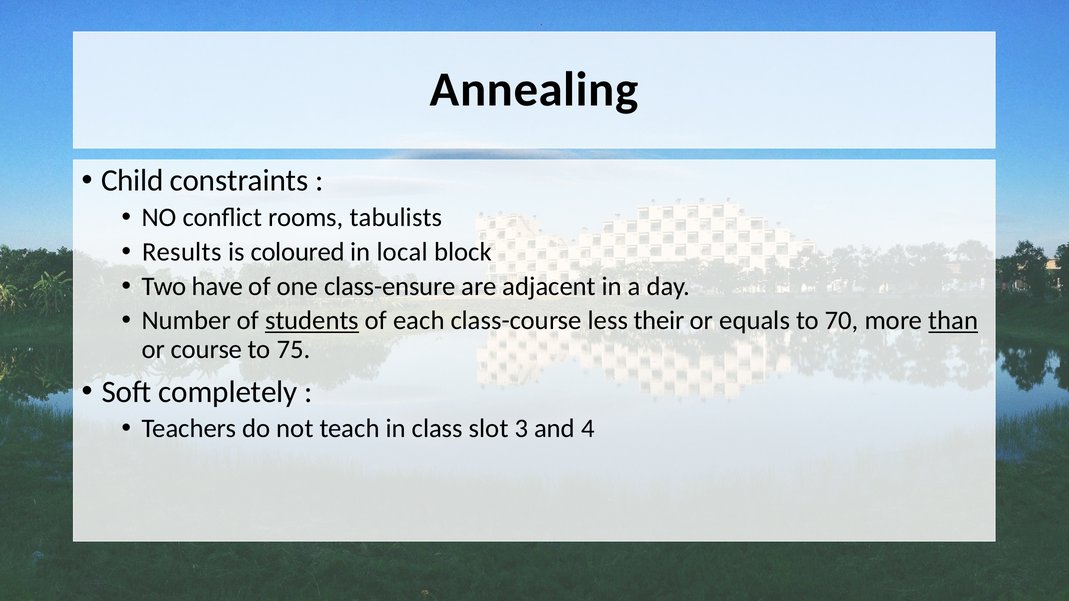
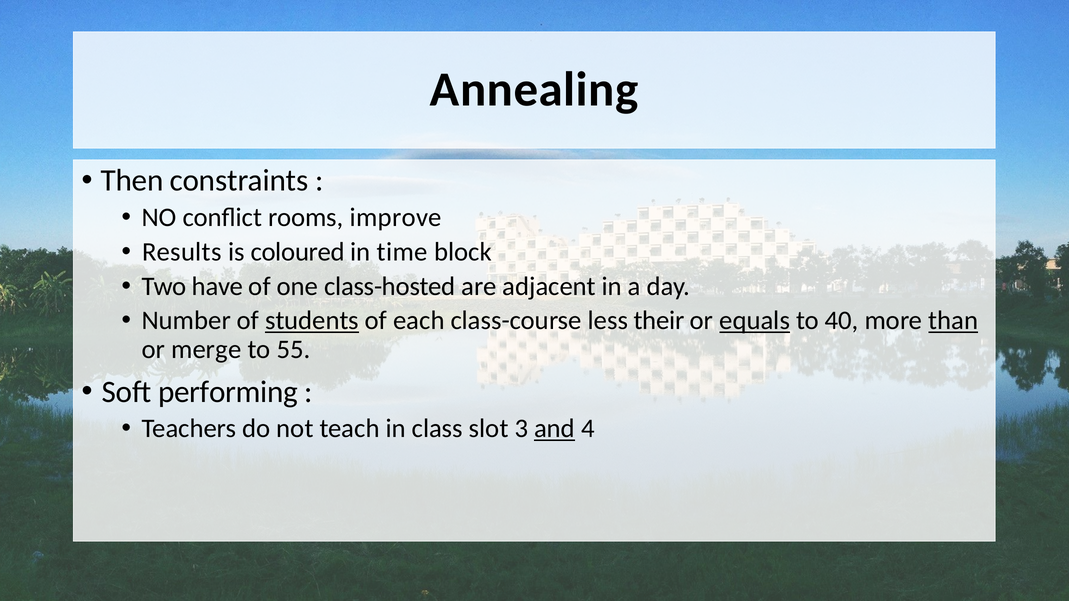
Child: Child -> Then
tabulists: tabulists -> improve
local: local -> time
class-ensure: class-ensure -> class-hosted
equals underline: none -> present
70: 70 -> 40
course: course -> merge
75: 75 -> 55
completely: completely -> performing
and underline: none -> present
